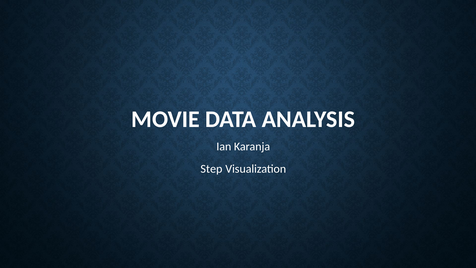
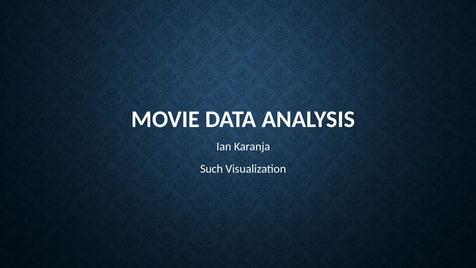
Step: Step -> Such
